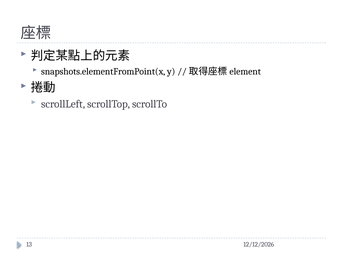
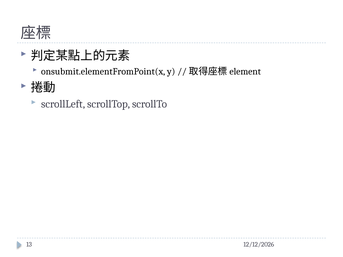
snapshots.elementFromPoint(x: snapshots.elementFromPoint(x -> onsubmit.elementFromPoint(x
